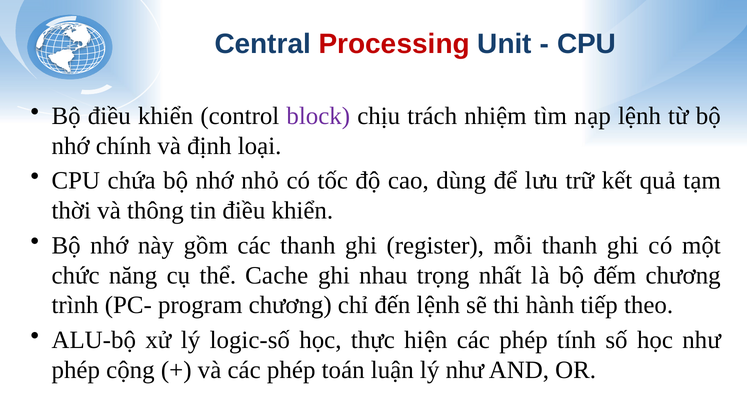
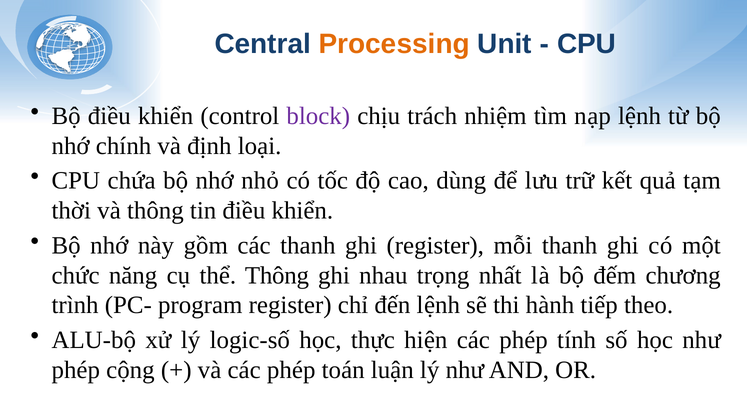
Processing colour: red -> orange
thể Cache: Cache -> Thông
program chương: chương -> register
